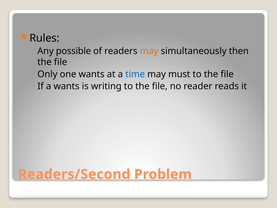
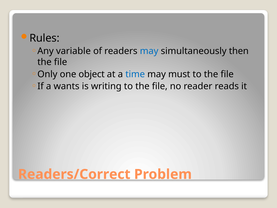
possible: possible -> variable
may at (149, 51) colour: orange -> blue
one wants: wants -> object
Readers/Second: Readers/Second -> Readers/Correct
